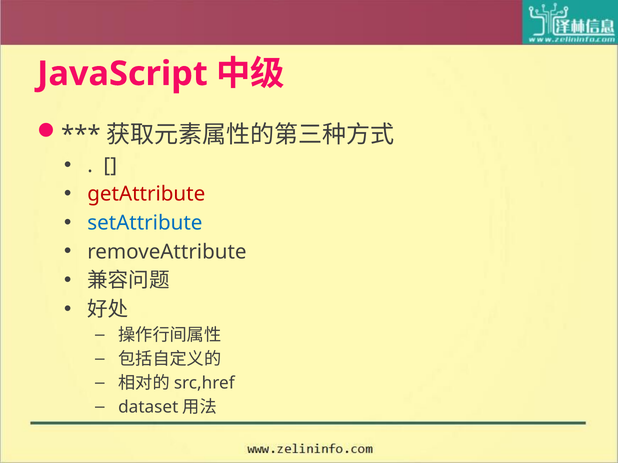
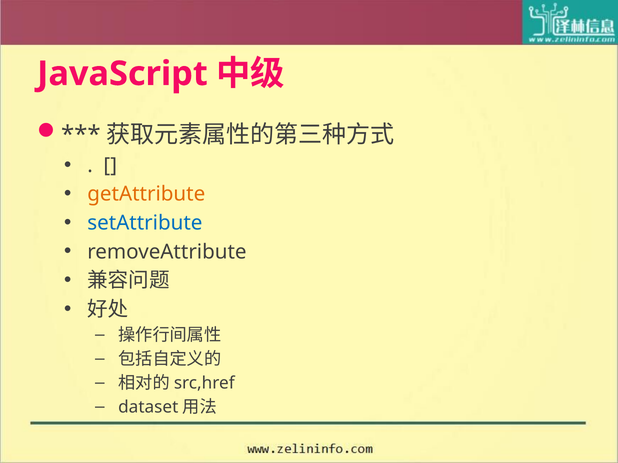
getAttribute colour: red -> orange
